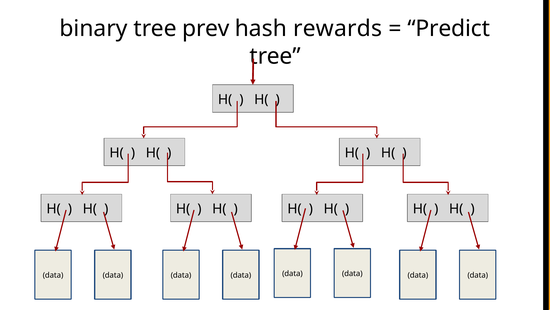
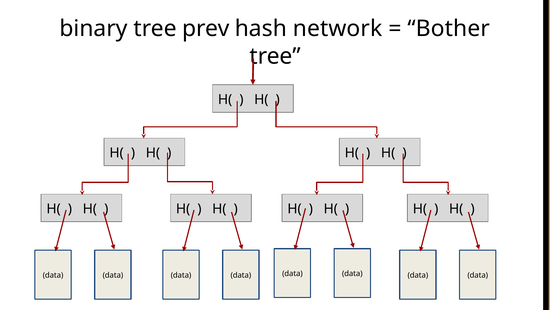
rewards: rewards -> network
Predict: Predict -> Bother
